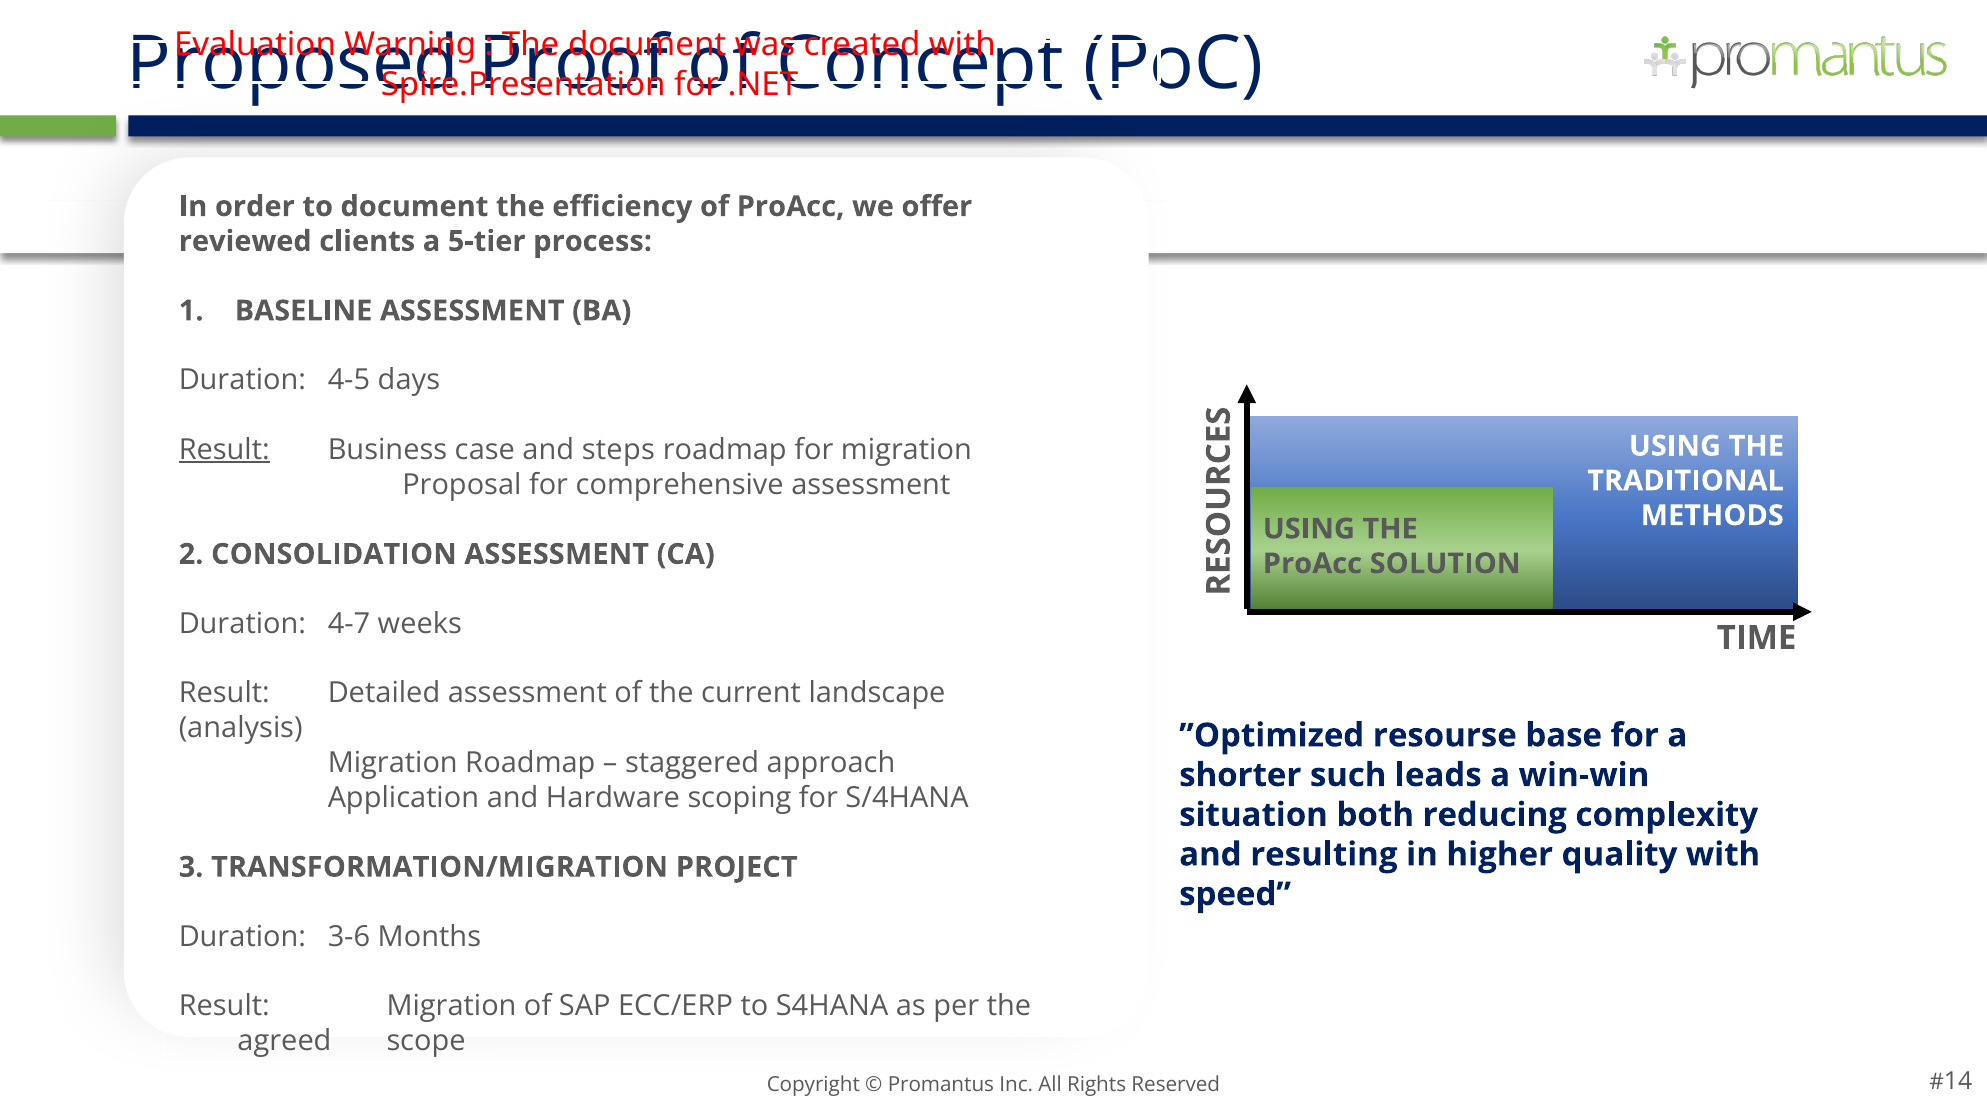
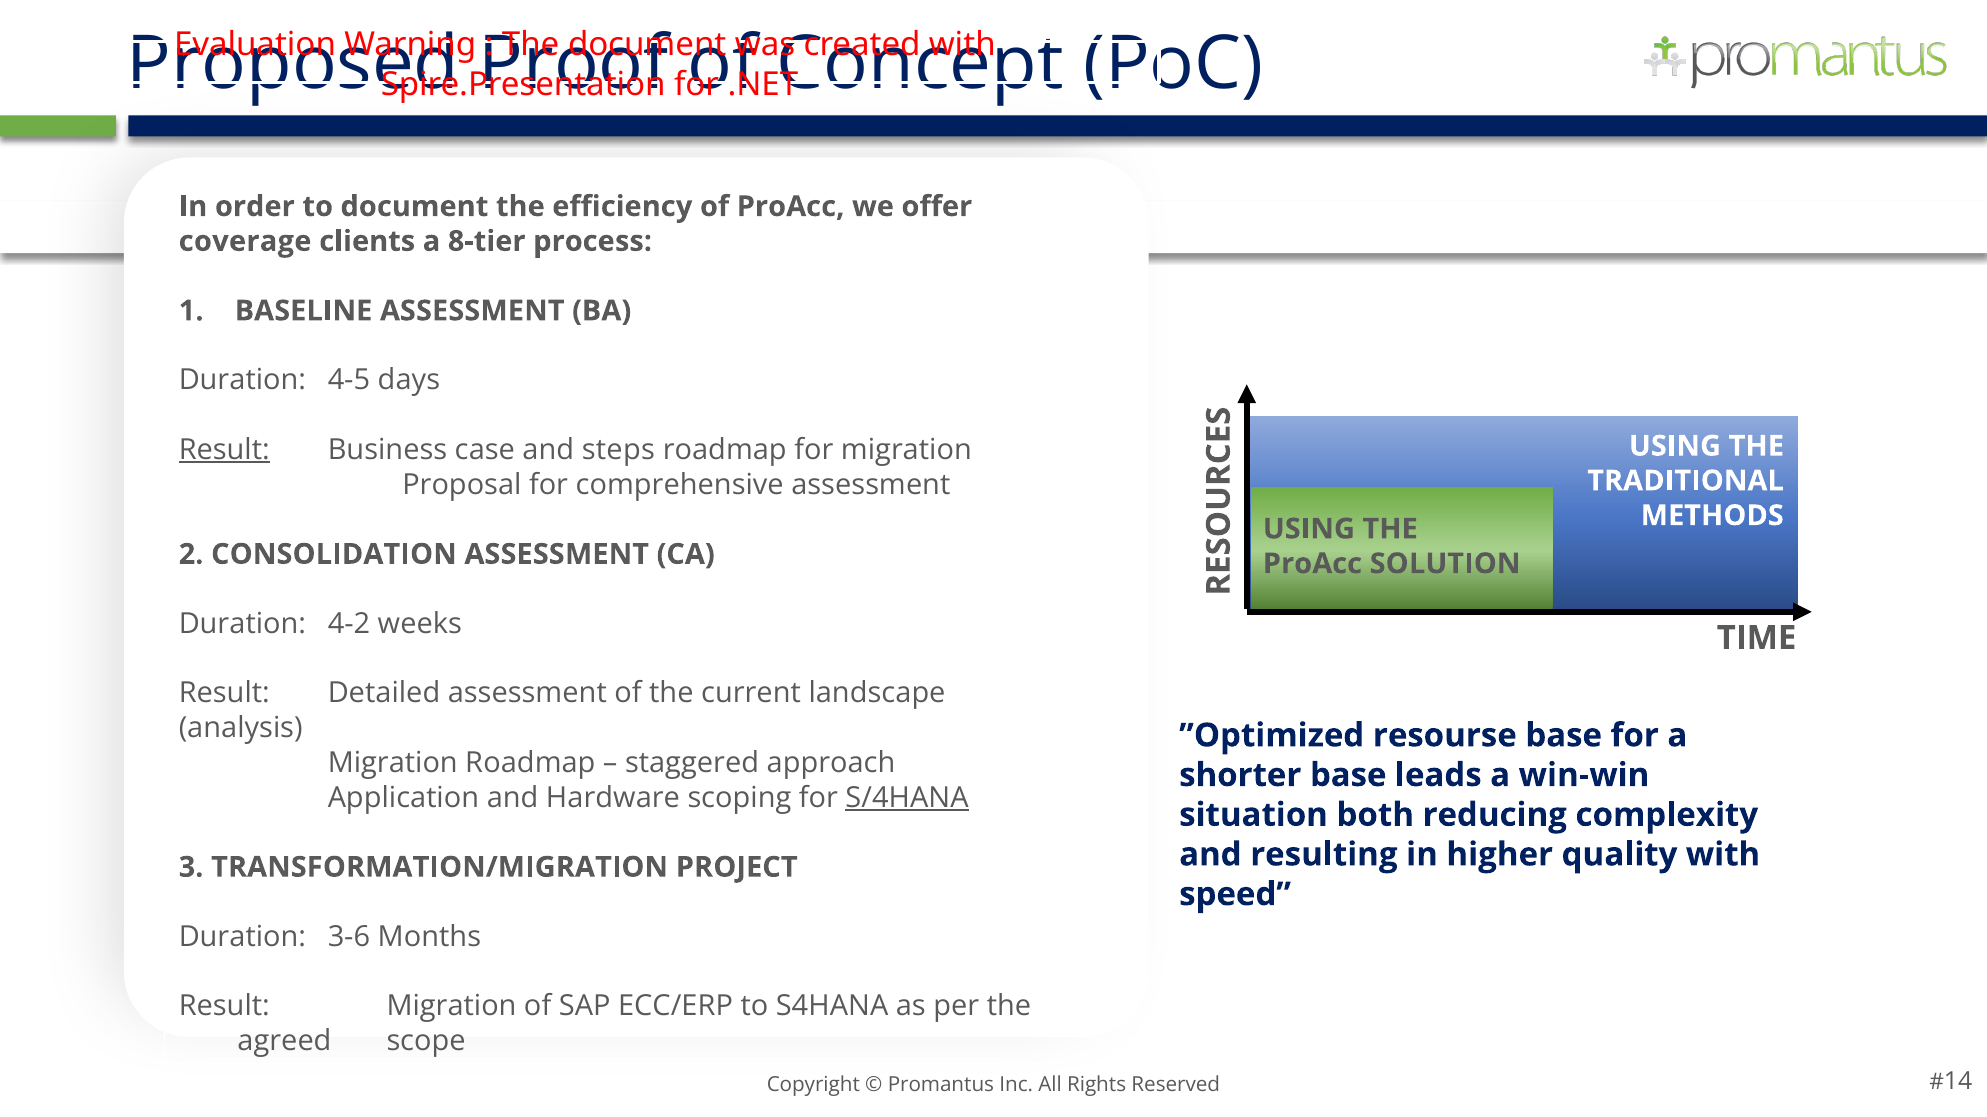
reviewed: reviewed -> coverage
5-tier: 5-tier -> 8-tier
4-7: 4-7 -> 4-2
shorter such: such -> base
S/4HANA underline: none -> present
